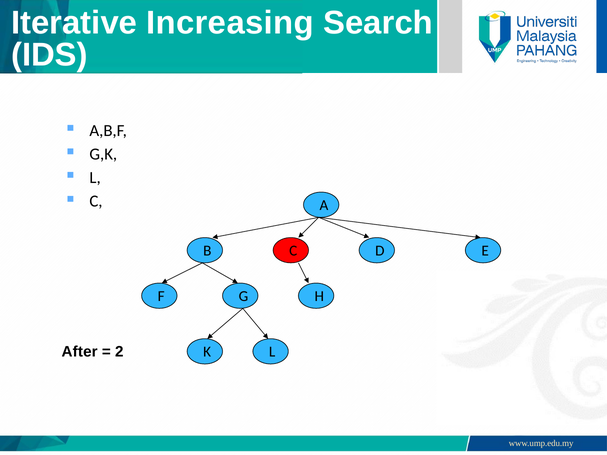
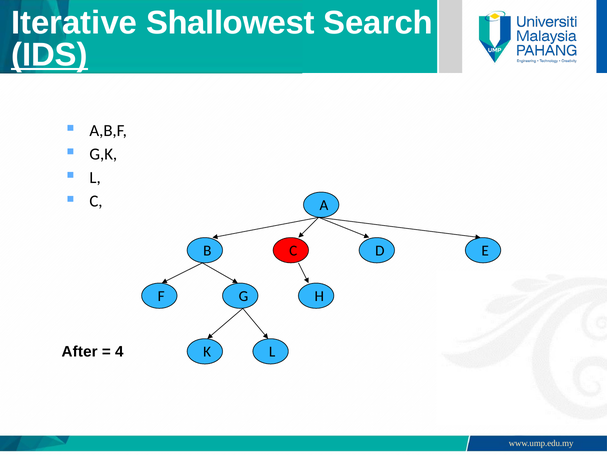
Increasing: Increasing -> Shallowest
IDS underline: none -> present
2: 2 -> 4
